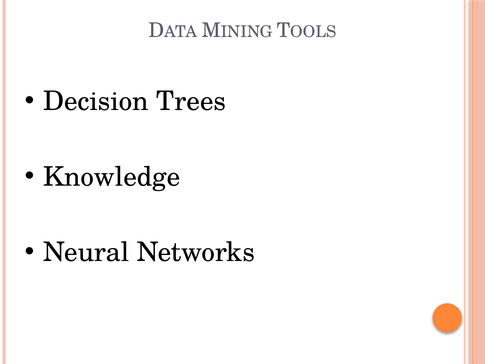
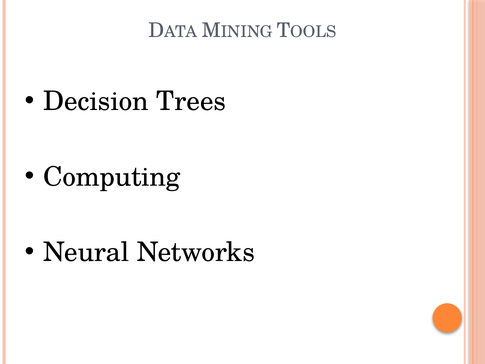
Knowledge: Knowledge -> Computing
